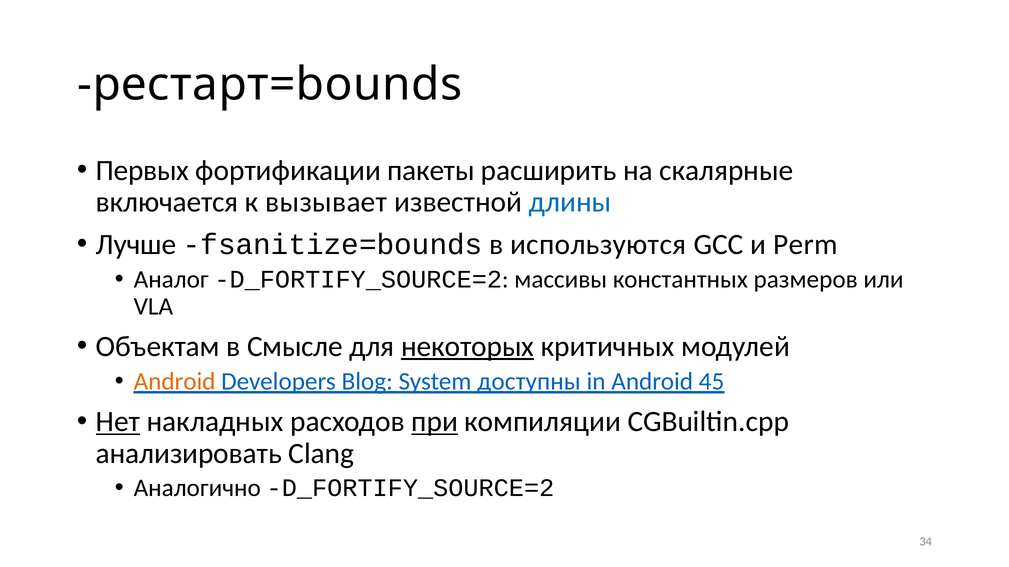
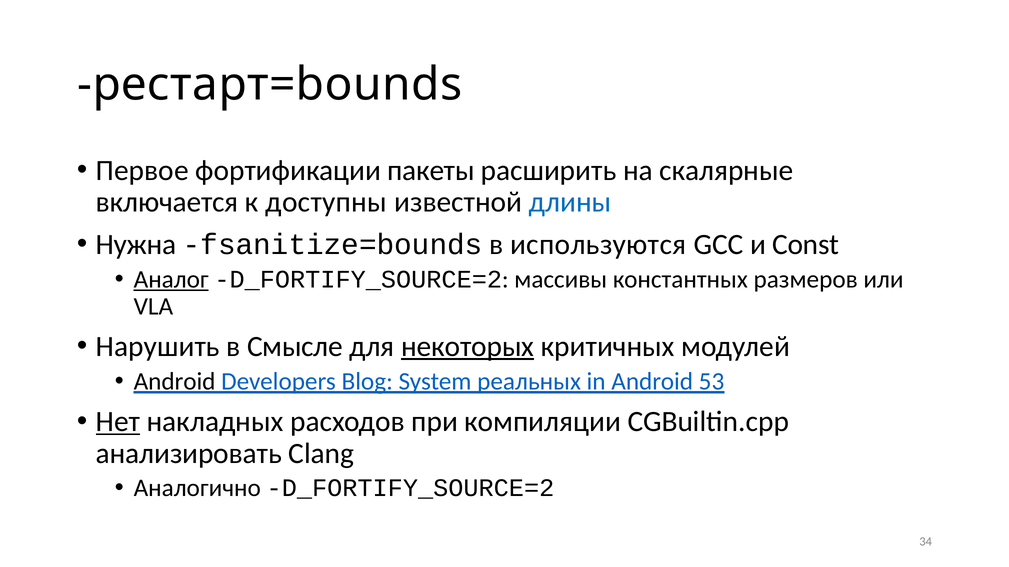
Первых: Первых -> Первое
вызывает: вызывает -> доступны
Лучше: Лучше -> Нужна
Perm: Perm -> Const
Аналог underline: none -> present
Объектам: Объектам -> Нарушить
Android at (175, 382) colour: orange -> black
доступны: доступны -> реальных
45: 45 -> 53
при underline: present -> none
